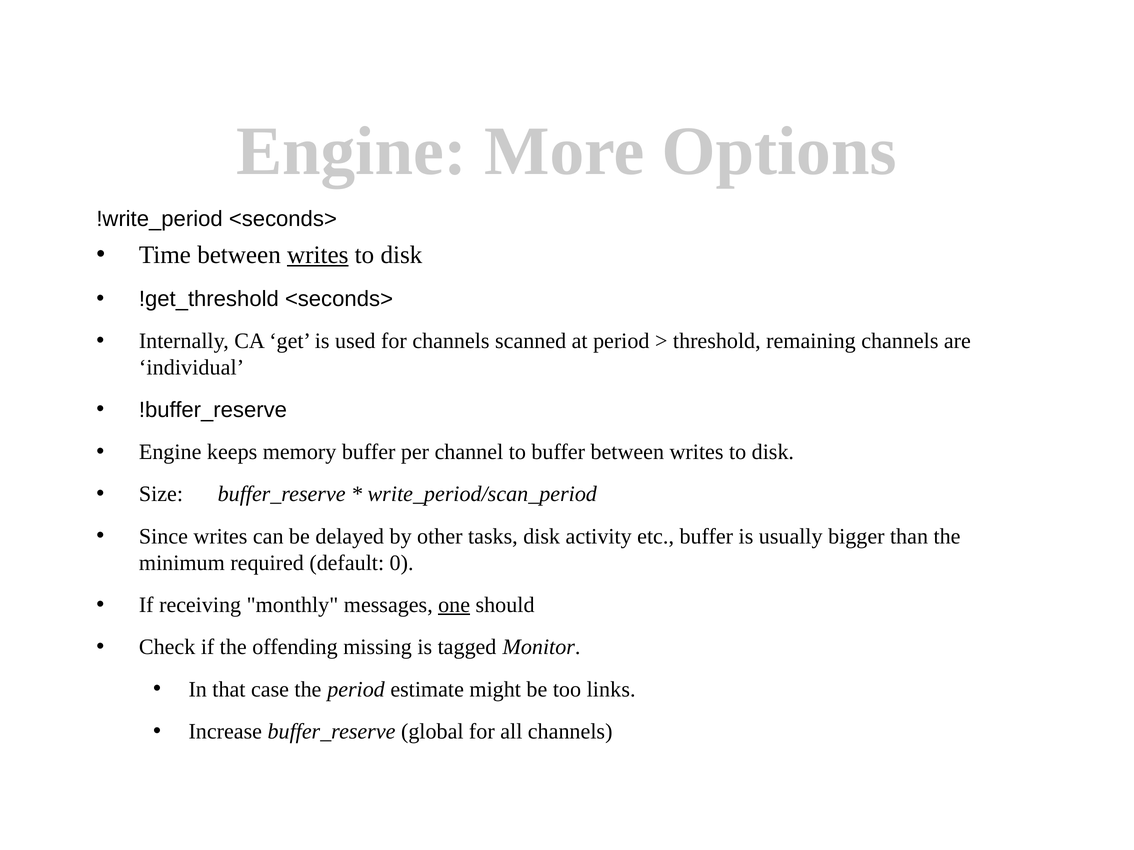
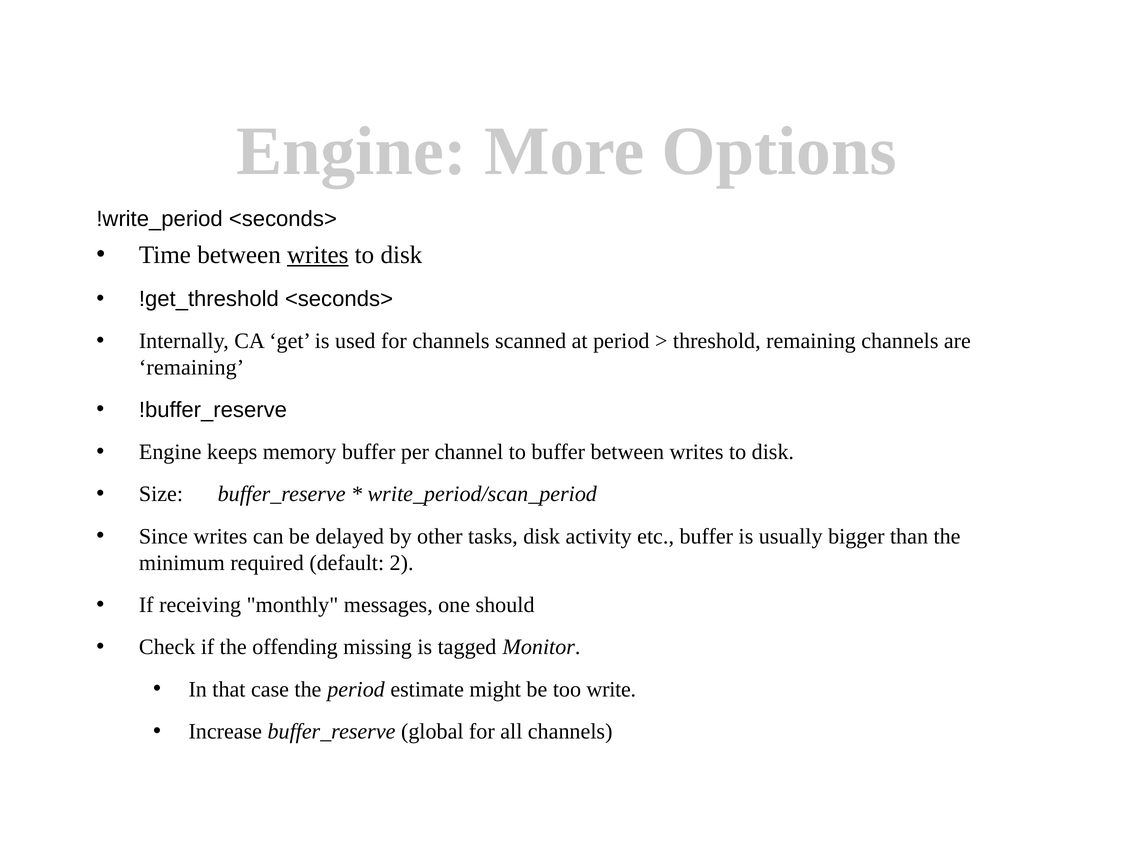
individual at (192, 368): individual -> remaining
0: 0 -> 2
one underline: present -> none
links: links -> write
